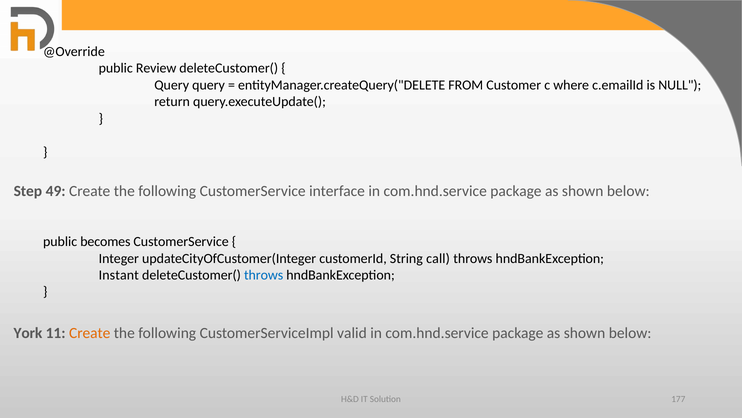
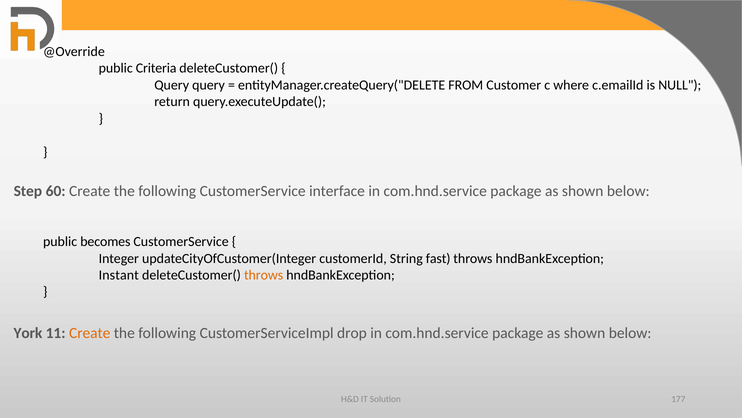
Review: Review -> Criteria
49: 49 -> 60
call: call -> fast
throws at (264, 275) colour: blue -> orange
valid: valid -> drop
